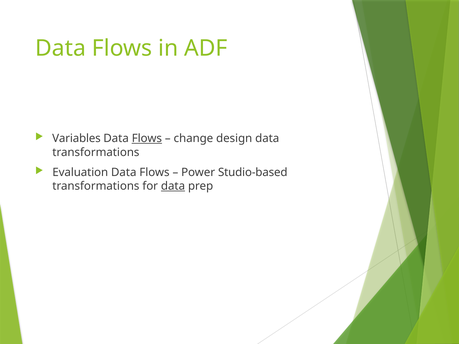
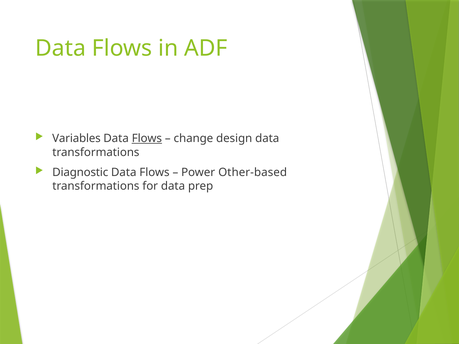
Evaluation: Evaluation -> Diagnostic
Studio-based: Studio-based -> Other-based
data at (173, 186) underline: present -> none
